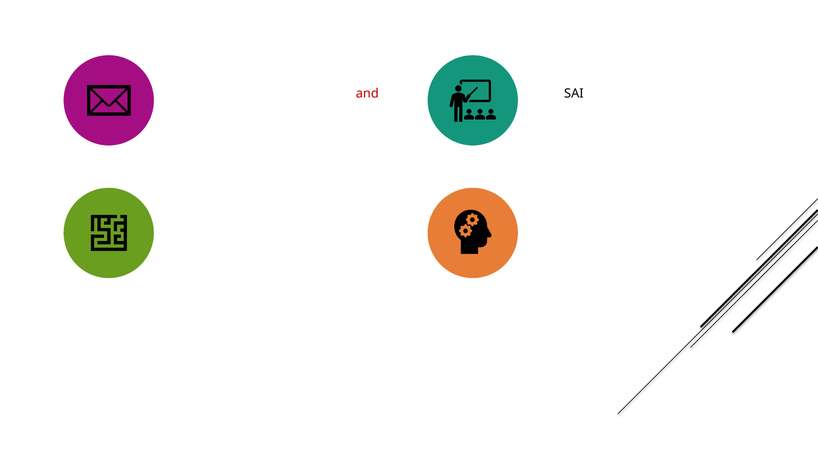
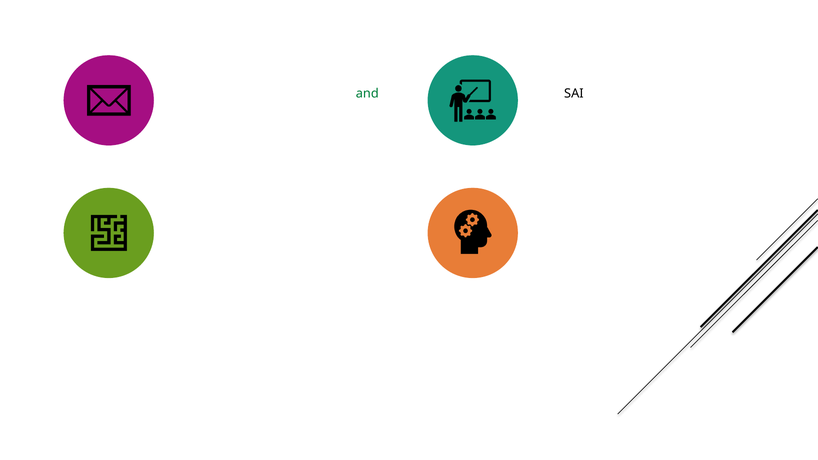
and colour: red -> green
